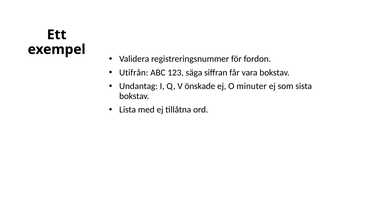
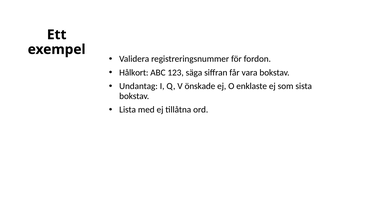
Utifrån: Utifrån -> Hålkort
minuter: minuter -> enklaste
